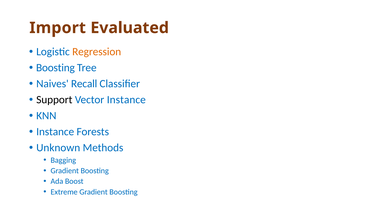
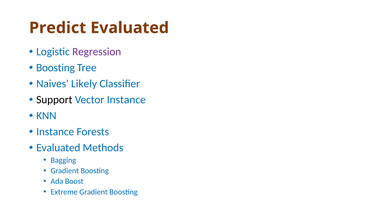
Import: Import -> Predict
Regression colour: orange -> purple
Recall: Recall -> Likely
Unknown at (58, 148): Unknown -> Evaluated
